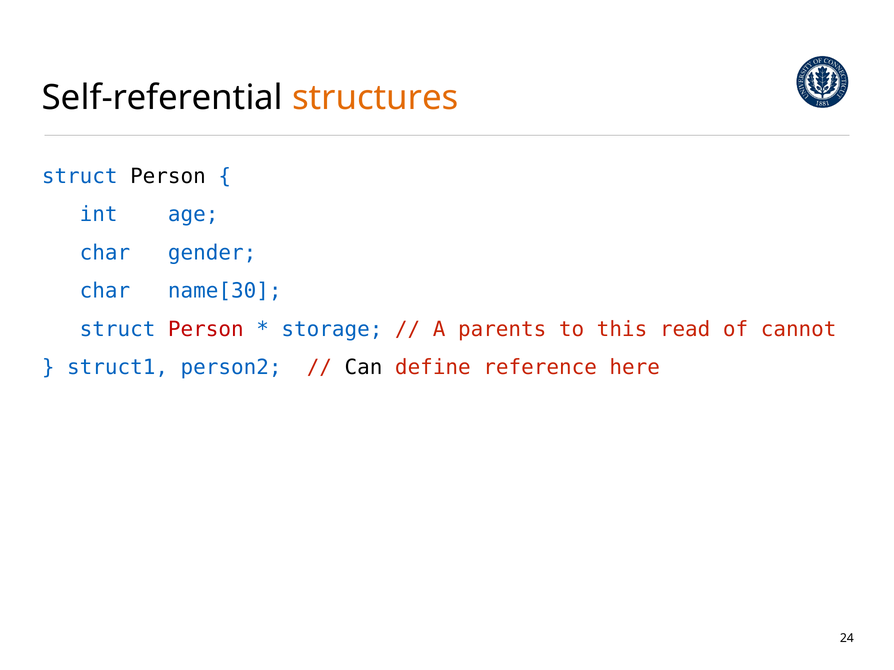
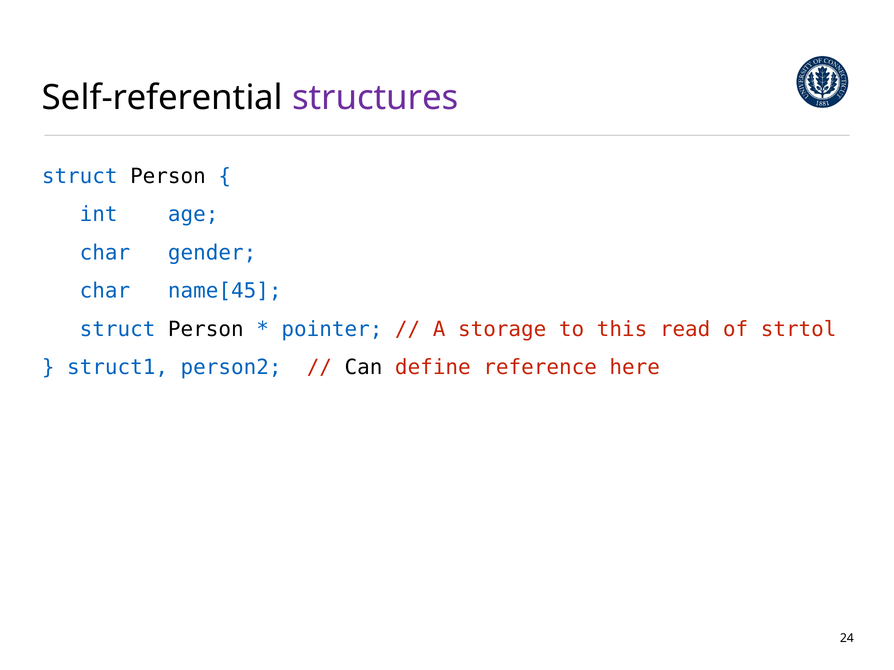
structures colour: orange -> purple
name[30: name[30 -> name[45
Person at (206, 329) colour: red -> black
storage: storage -> pointer
parents: parents -> storage
cannot: cannot -> strtol
